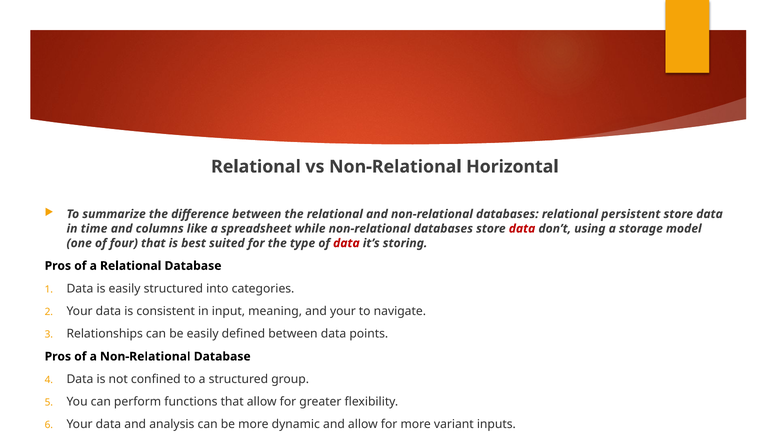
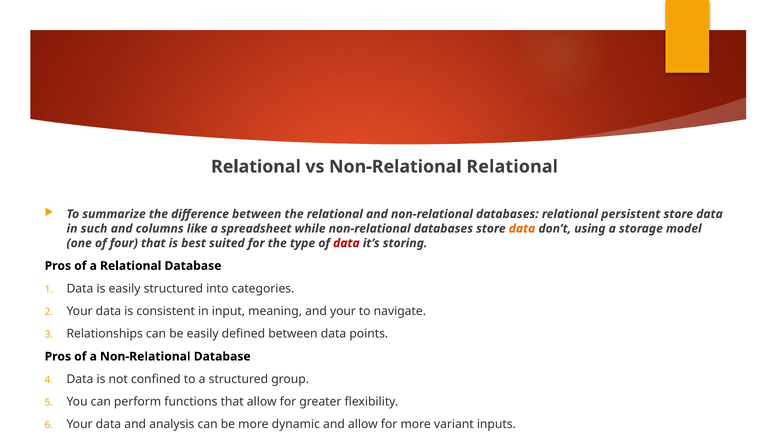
Non-Relational Horizontal: Horizontal -> Relational
time: time -> such
data at (522, 229) colour: red -> orange
